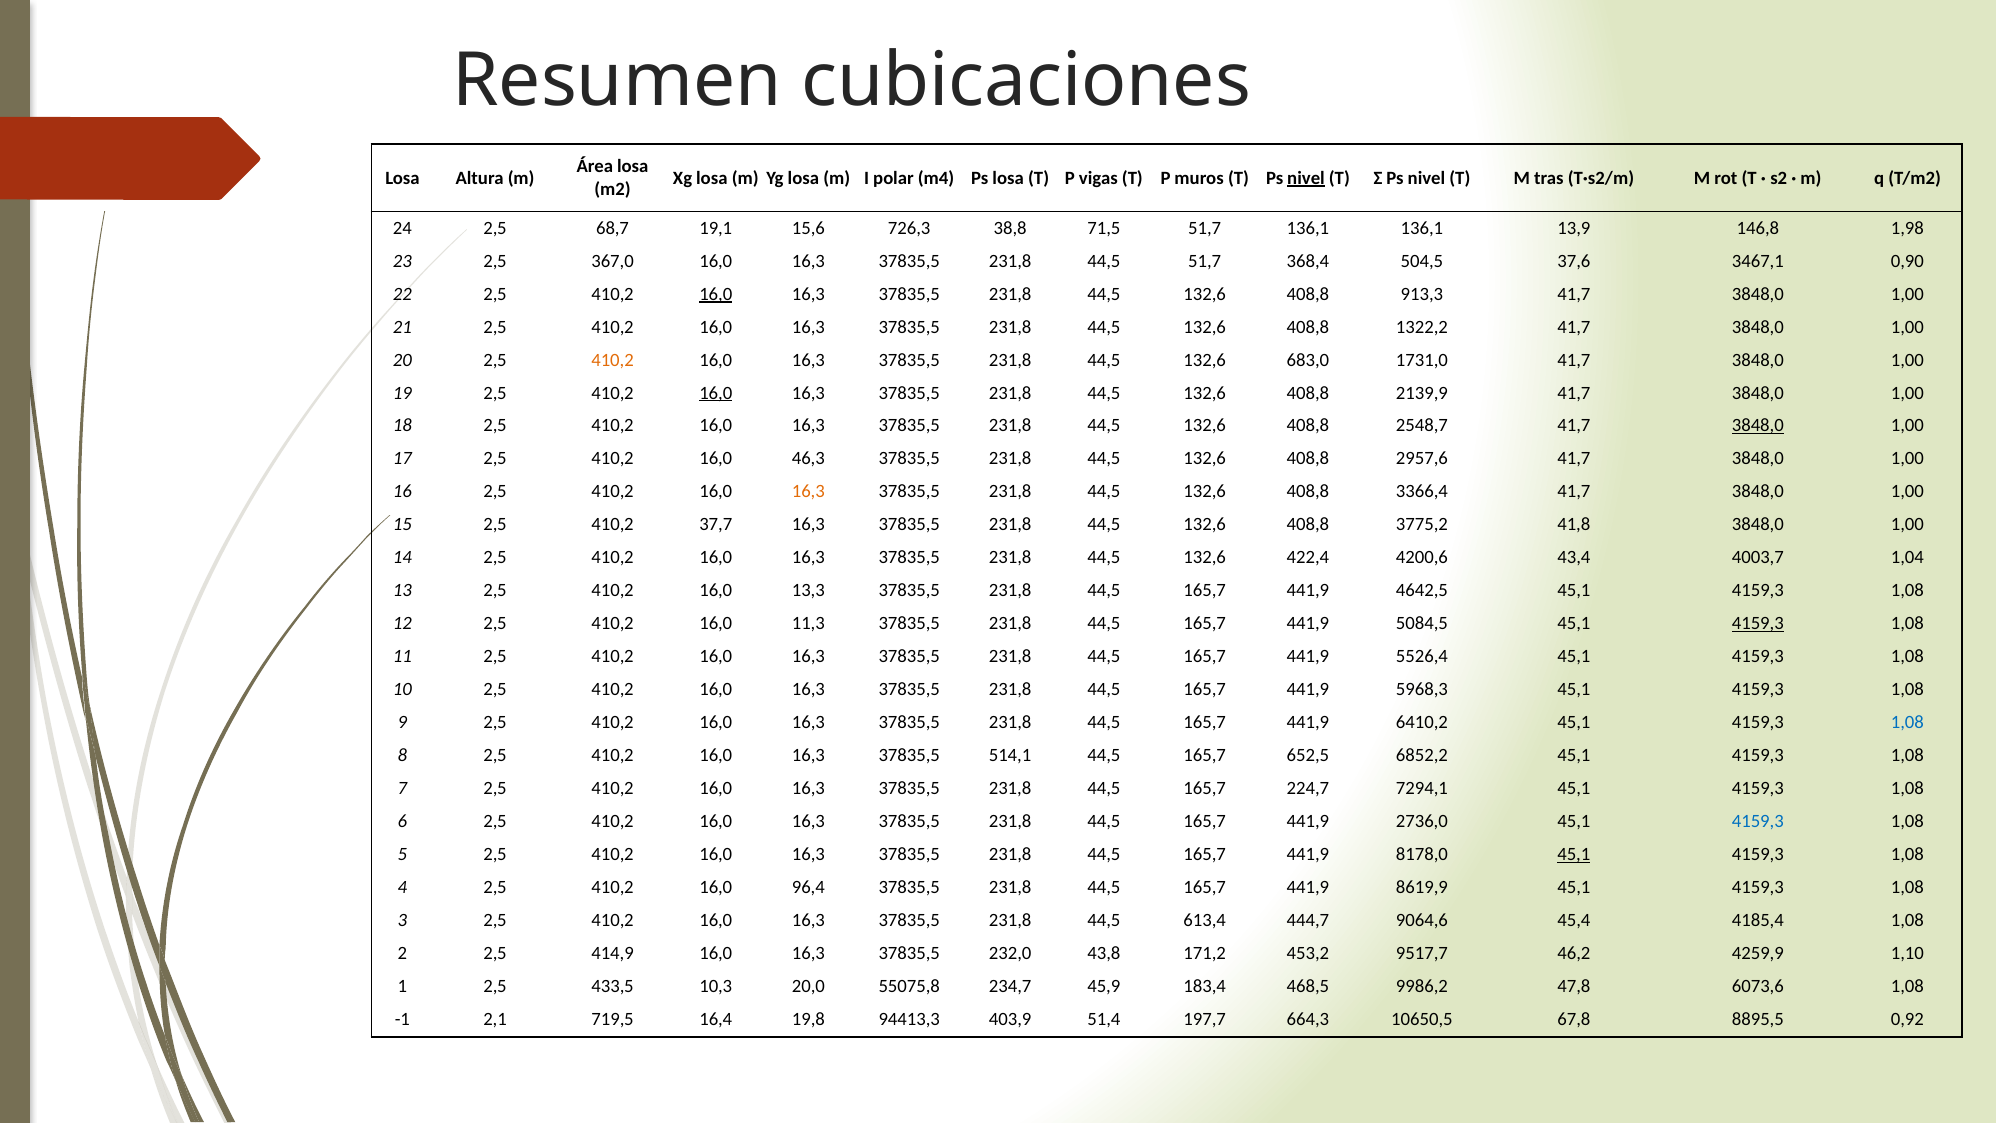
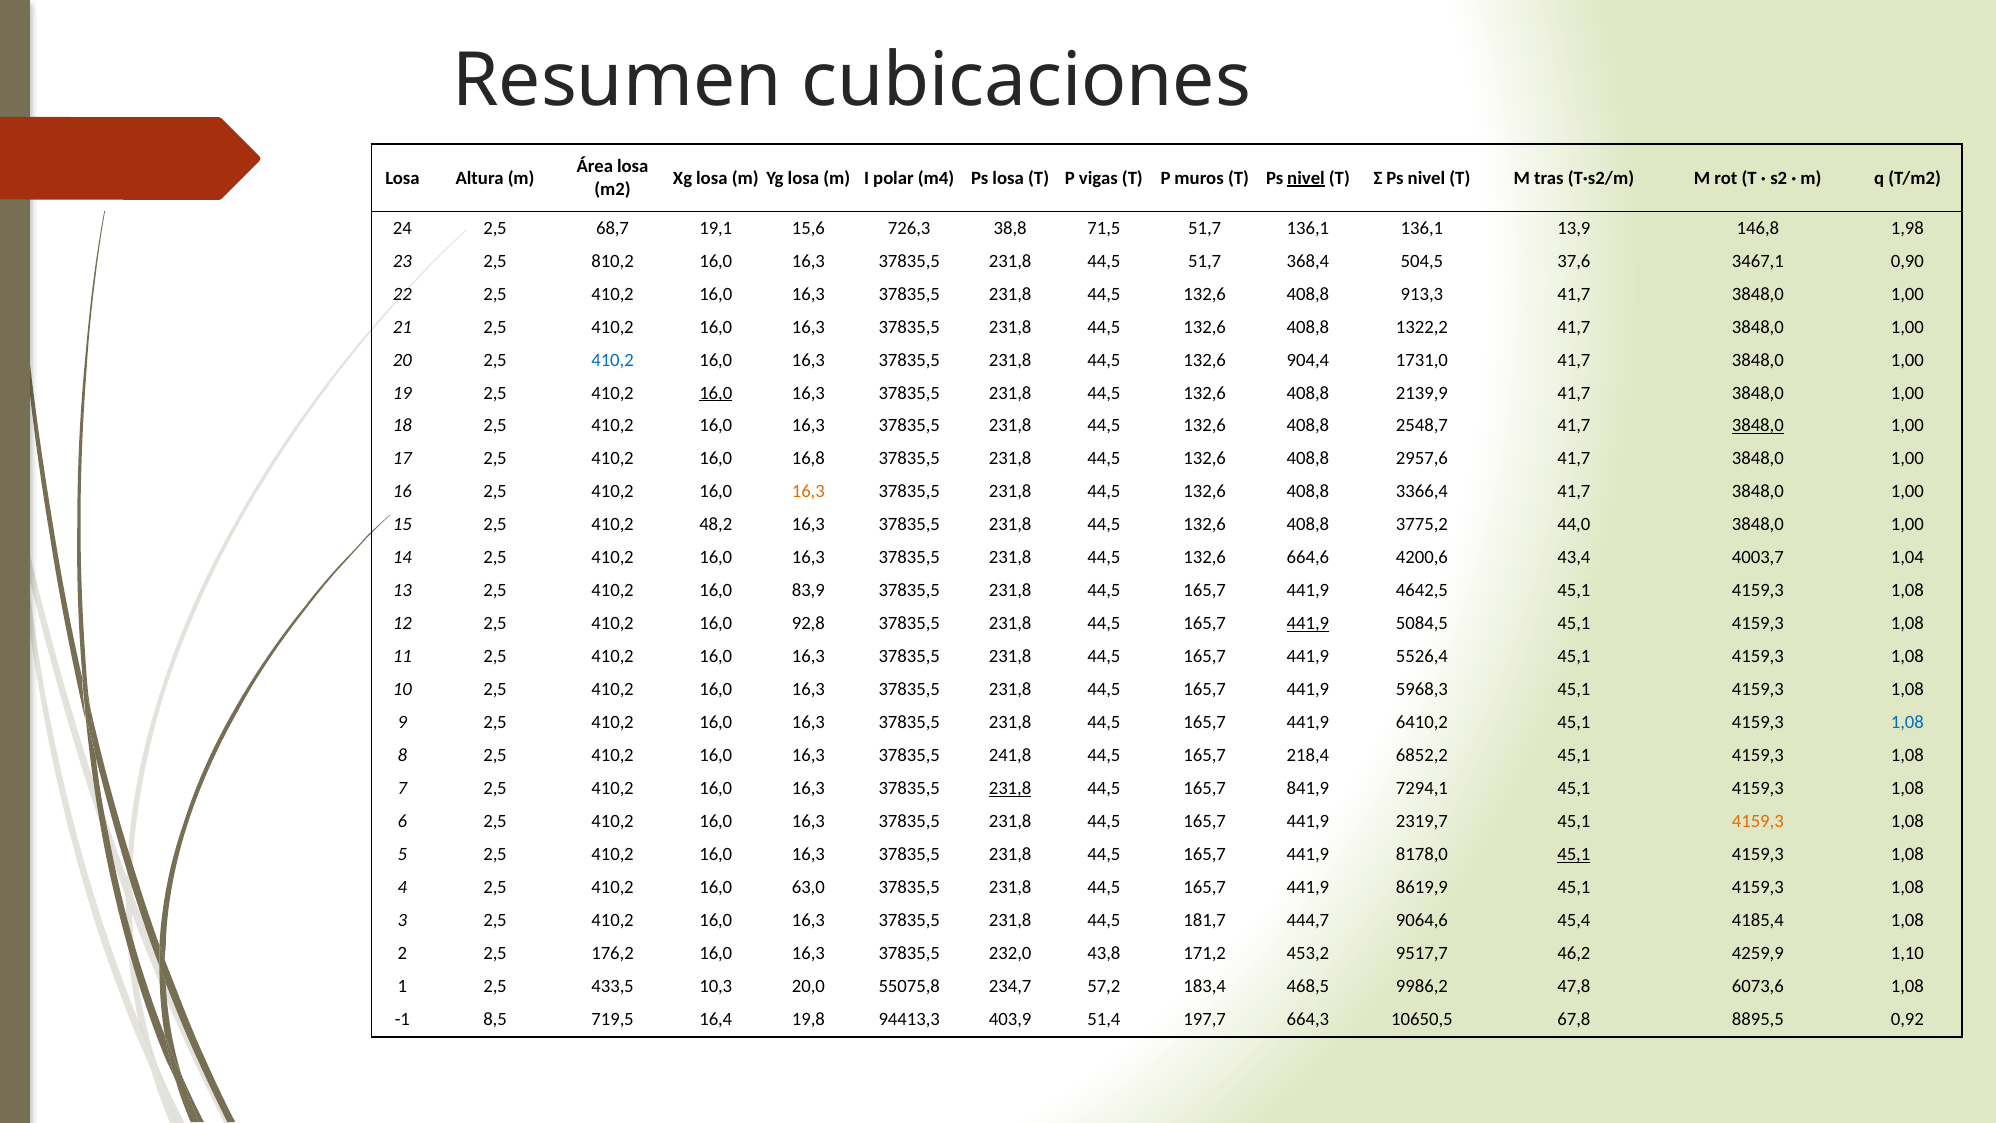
367,0: 367,0 -> 810,2
16,0 at (716, 294) underline: present -> none
410,2 at (613, 360) colour: orange -> blue
683,0: 683,0 -> 904,4
46,3: 46,3 -> 16,8
37,7: 37,7 -> 48,2
41,8: 41,8 -> 44,0
422,4: 422,4 -> 664,6
13,3: 13,3 -> 83,9
11,3: 11,3 -> 92,8
441,9 at (1308, 623) underline: none -> present
4159,3 at (1758, 623) underline: present -> none
514,1: 514,1 -> 241,8
652,5: 652,5 -> 218,4
231,8 at (1010, 788) underline: none -> present
224,7: 224,7 -> 841,9
2736,0: 2736,0 -> 2319,7
4159,3 at (1758, 821) colour: blue -> orange
96,4: 96,4 -> 63,0
613,4: 613,4 -> 181,7
414,9: 414,9 -> 176,2
45,9: 45,9 -> 57,2
2,1: 2,1 -> 8,5
